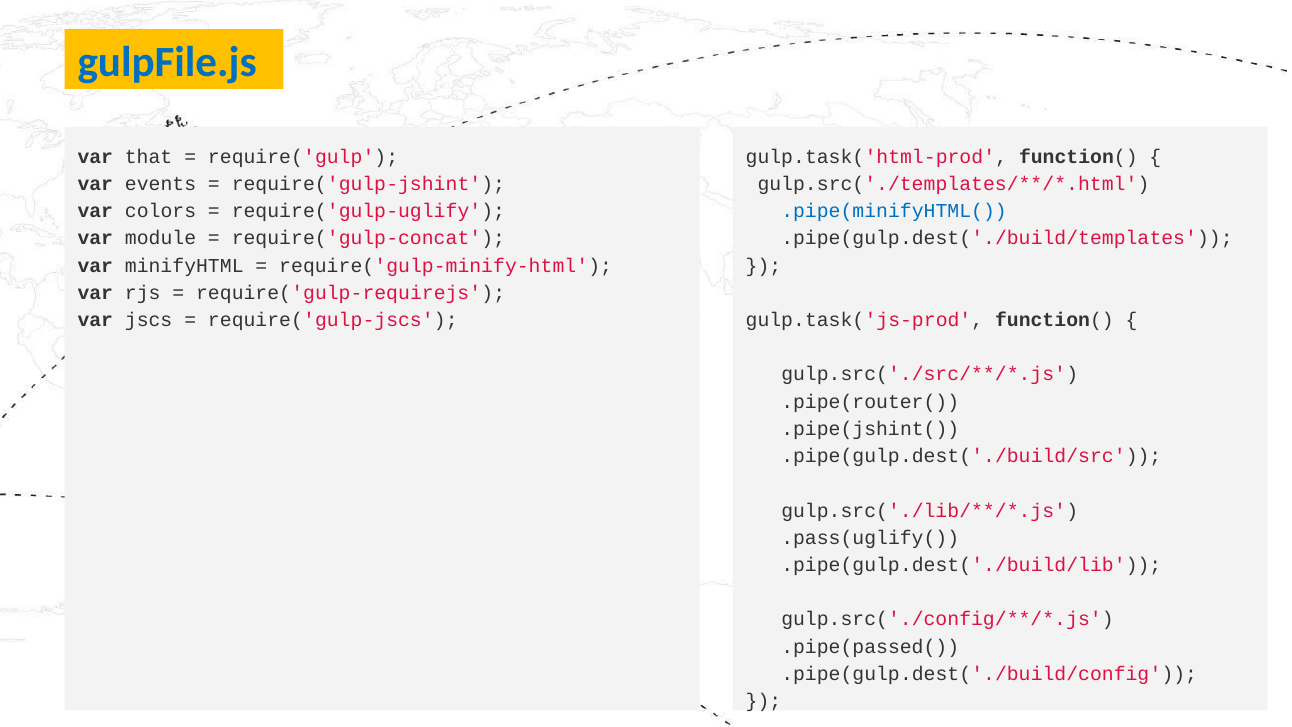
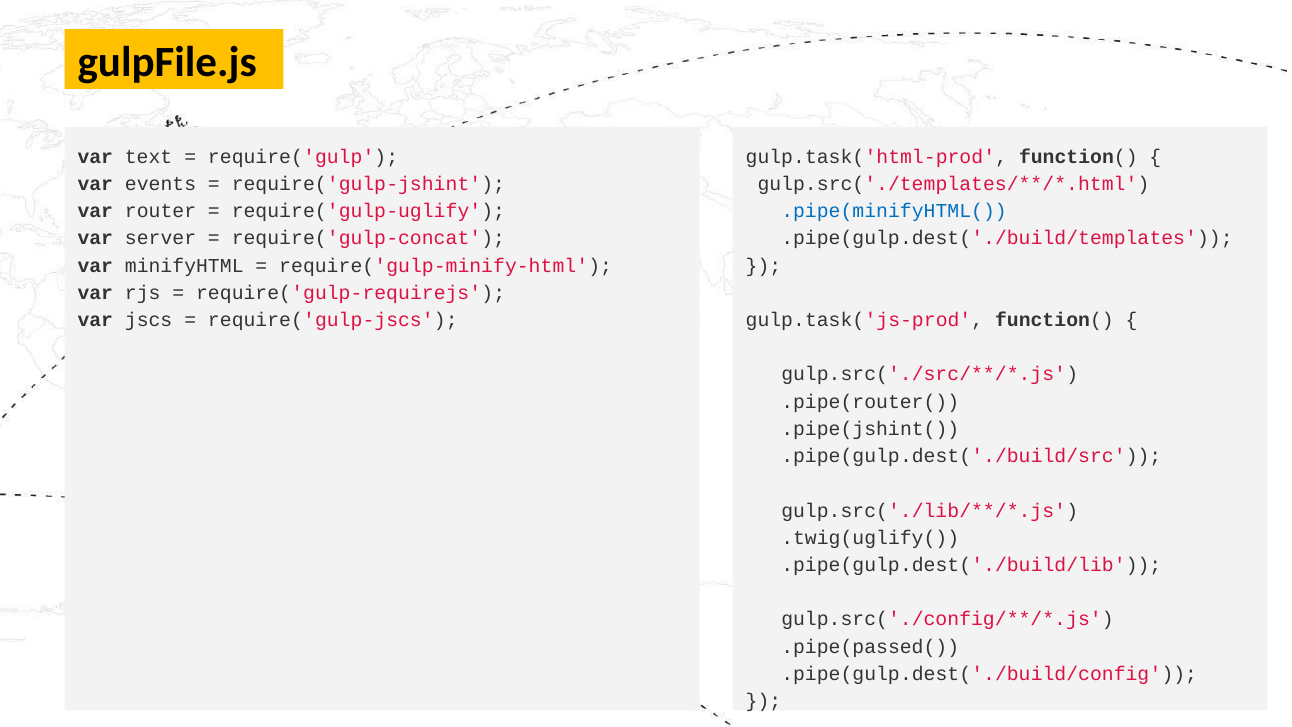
gulpFile.js colour: blue -> black
that: that -> text
colors: colors -> router
module: module -> server
.pass(uglify(: .pass(uglify( -> .twig(uglify(
